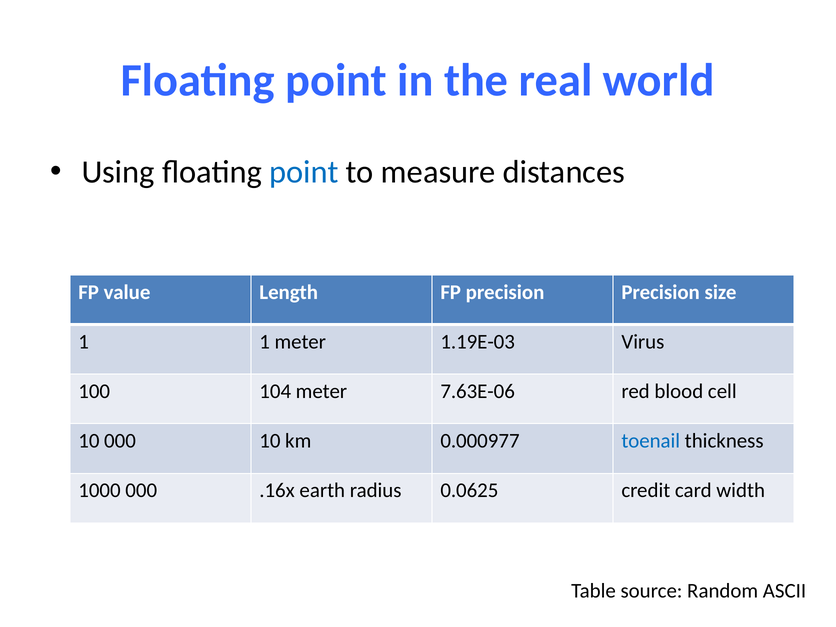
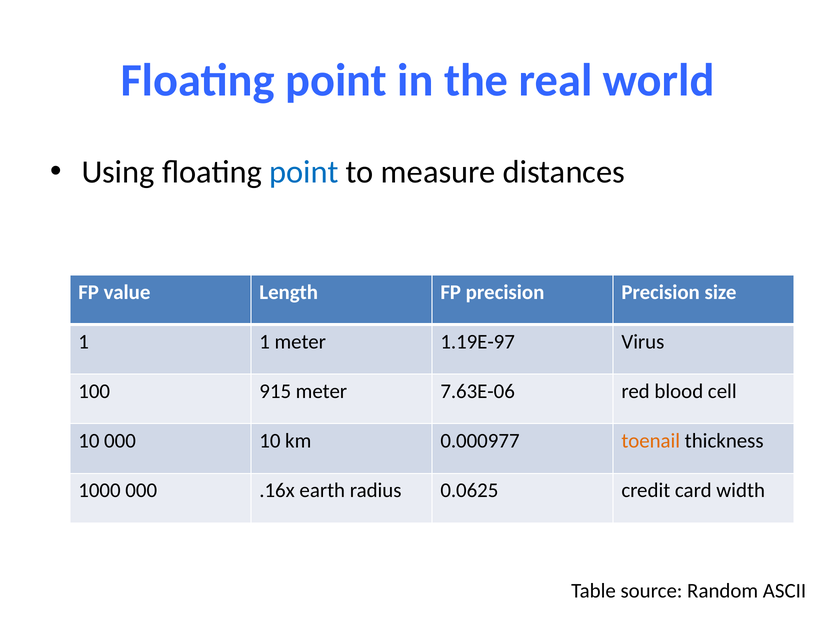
1.19E-03: 1.19E-03 -> 1.19E-97
104: 104 -> 915
toenail colour: blue -> orange
